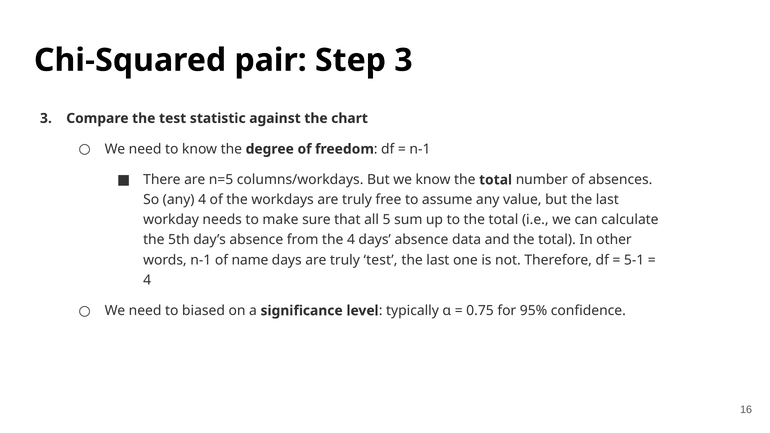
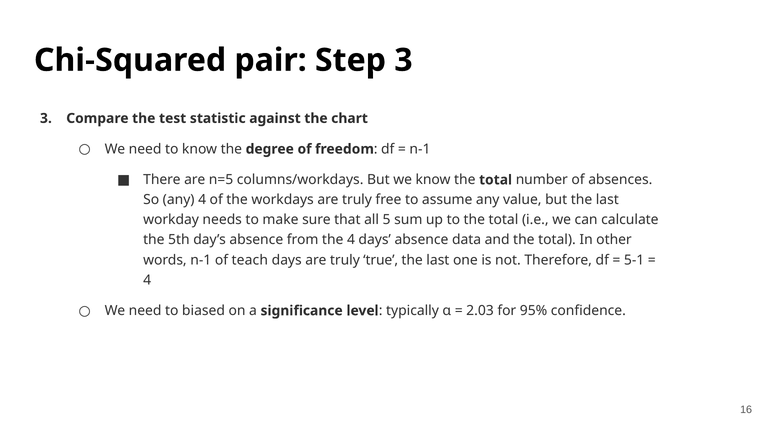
name: name -> teach
truly test: test -> true
0.75: 0.75 -> 2.03
